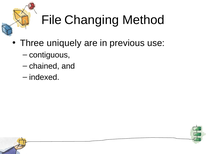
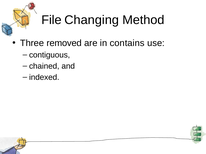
uniquely: uniquely -> removed
previous: previous -> contains
